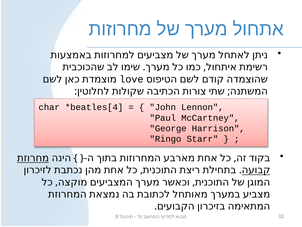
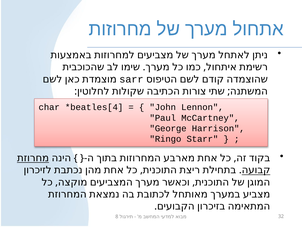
love: love -> sarr
